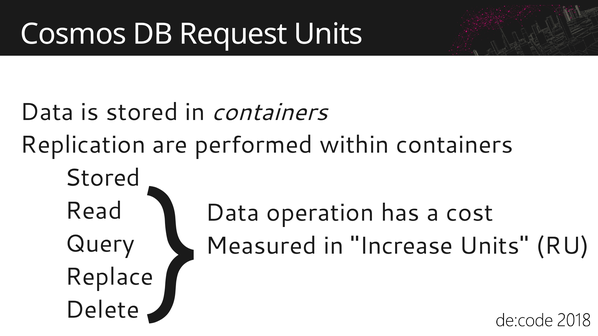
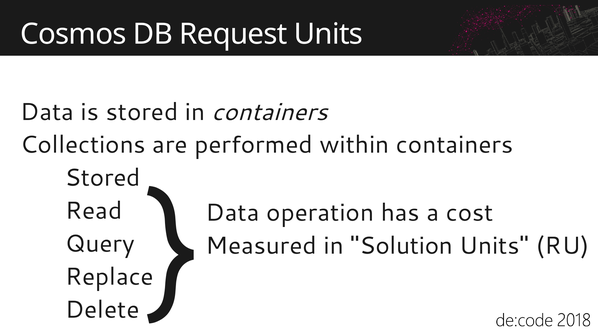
Replication: Replication -> Collections
Increase: Increase -> Solution
